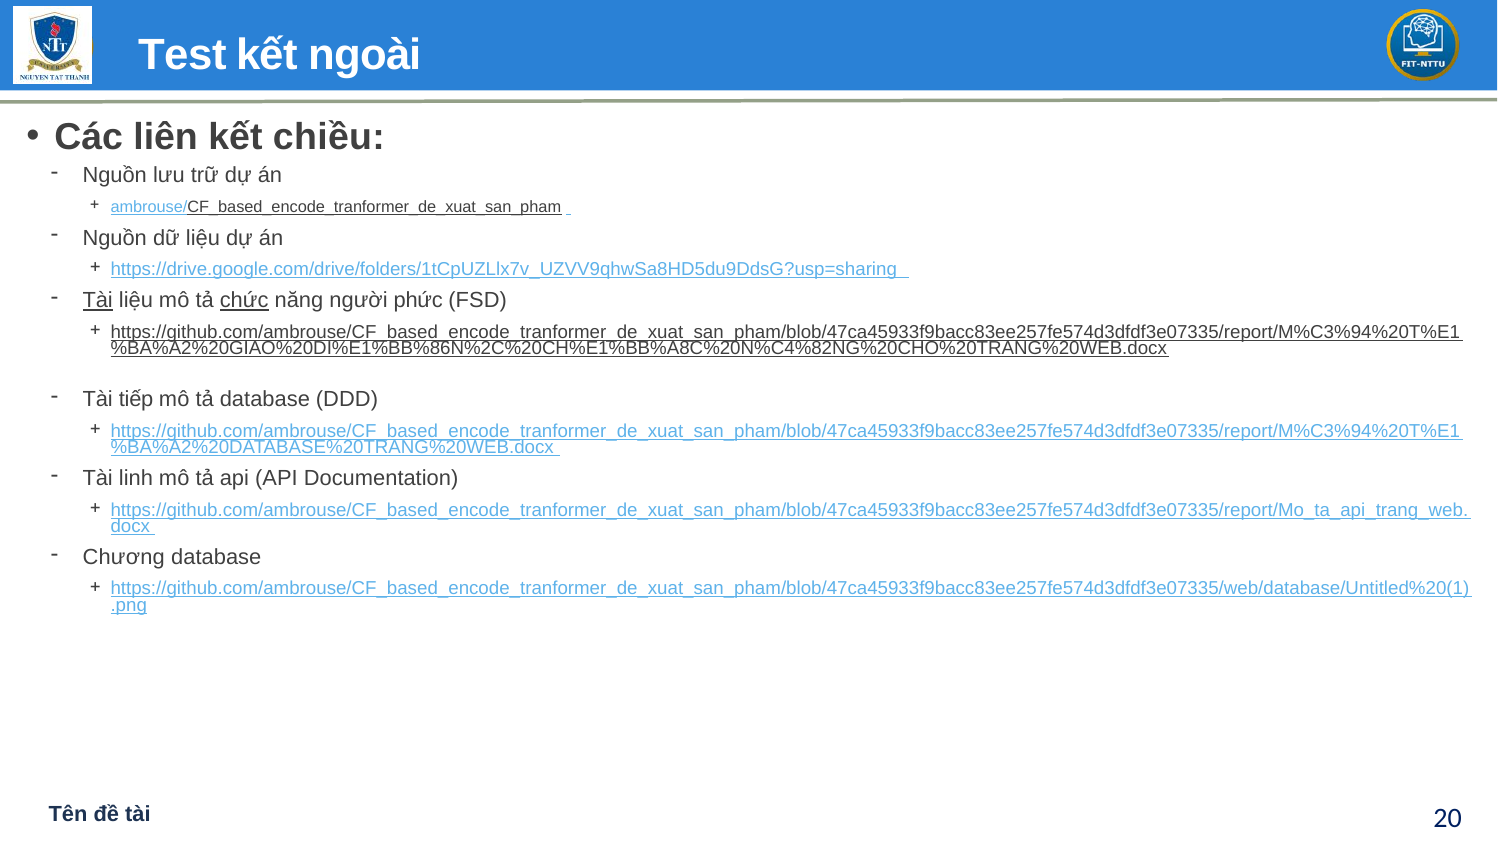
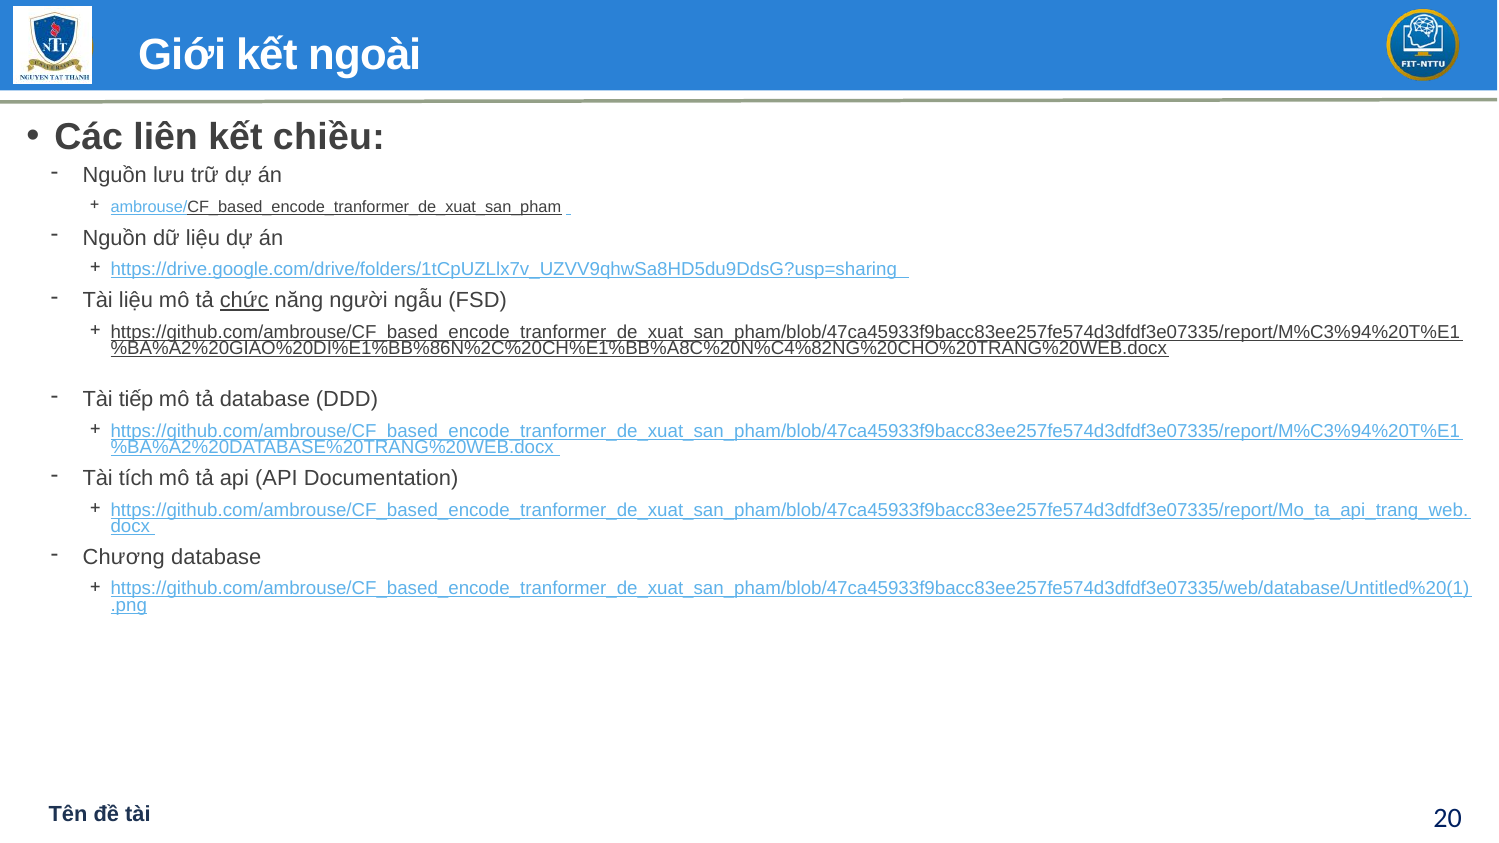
Test: Test -> Giới
Tài at (98, 301) underline: present -> none
phức: phức -> ngẫu
linh: linh -> tích
